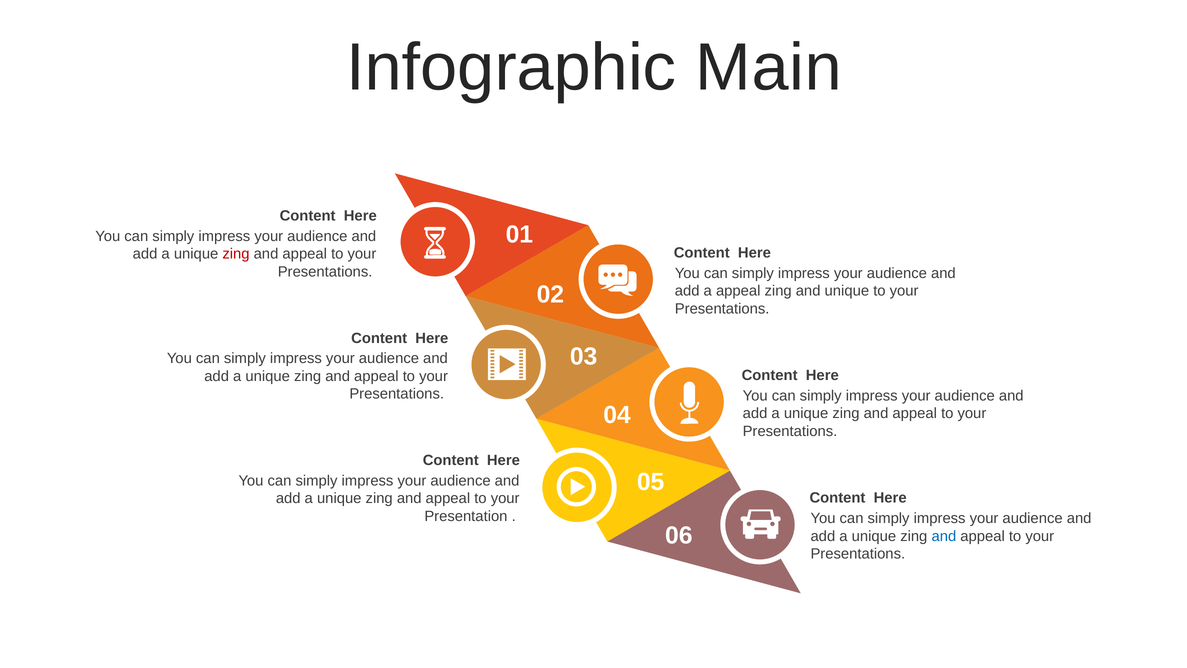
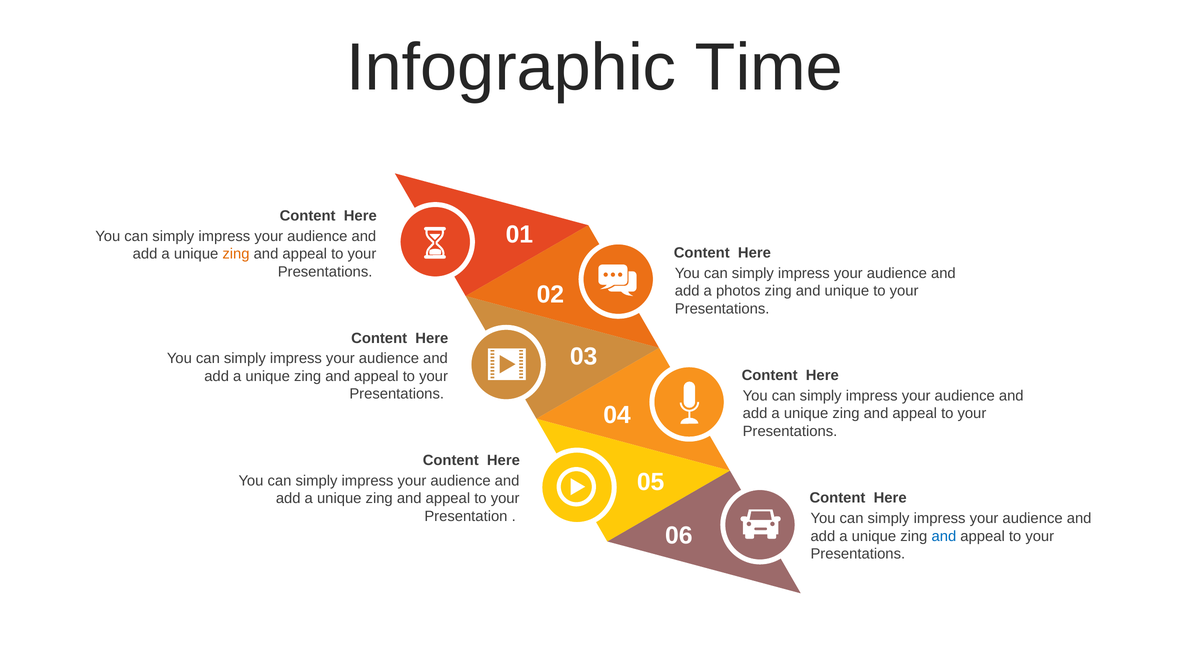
Main: Main -> Time
zing at (236, 254) colour: red -> orange
a appeal: appeal -> photos
